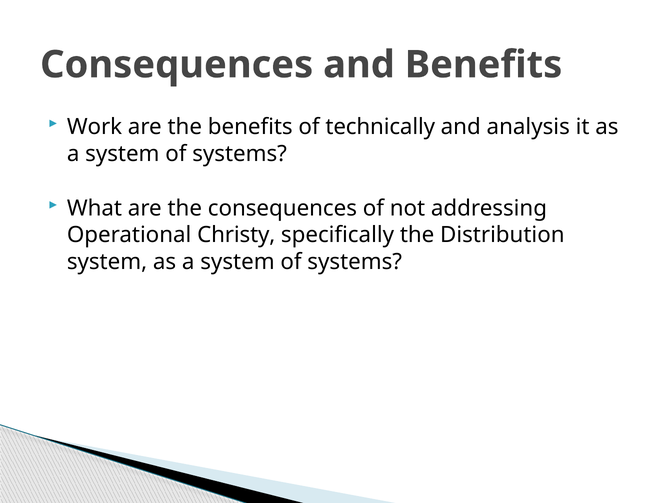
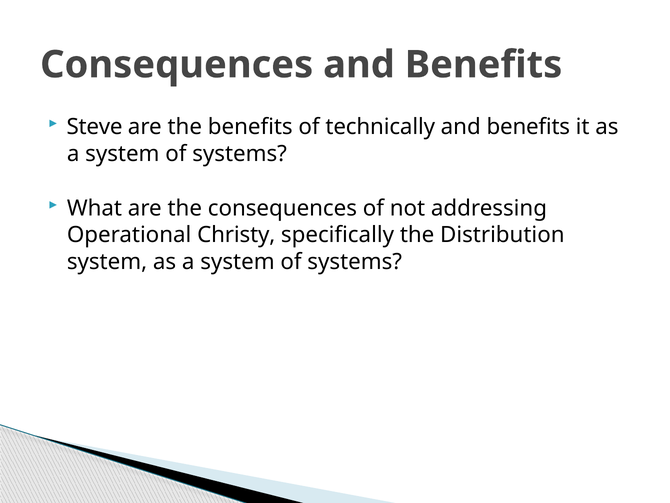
Work: Work -> Steve
analysis at (528, 127): analysis -> benefits
